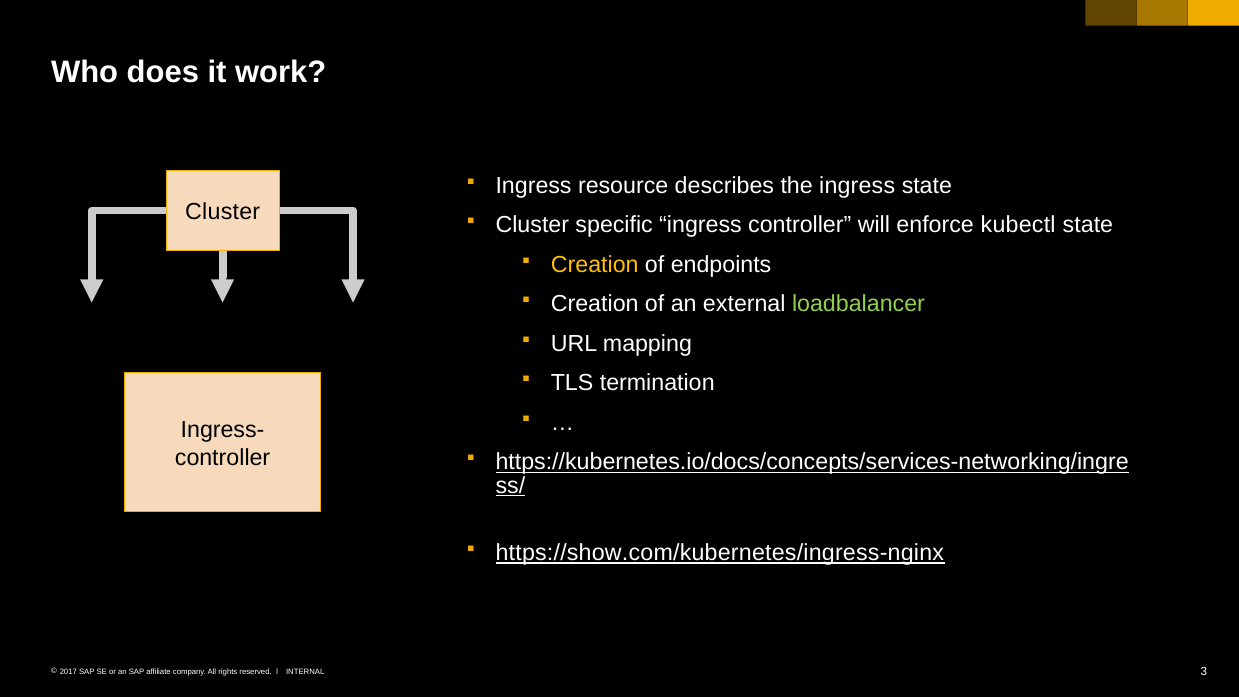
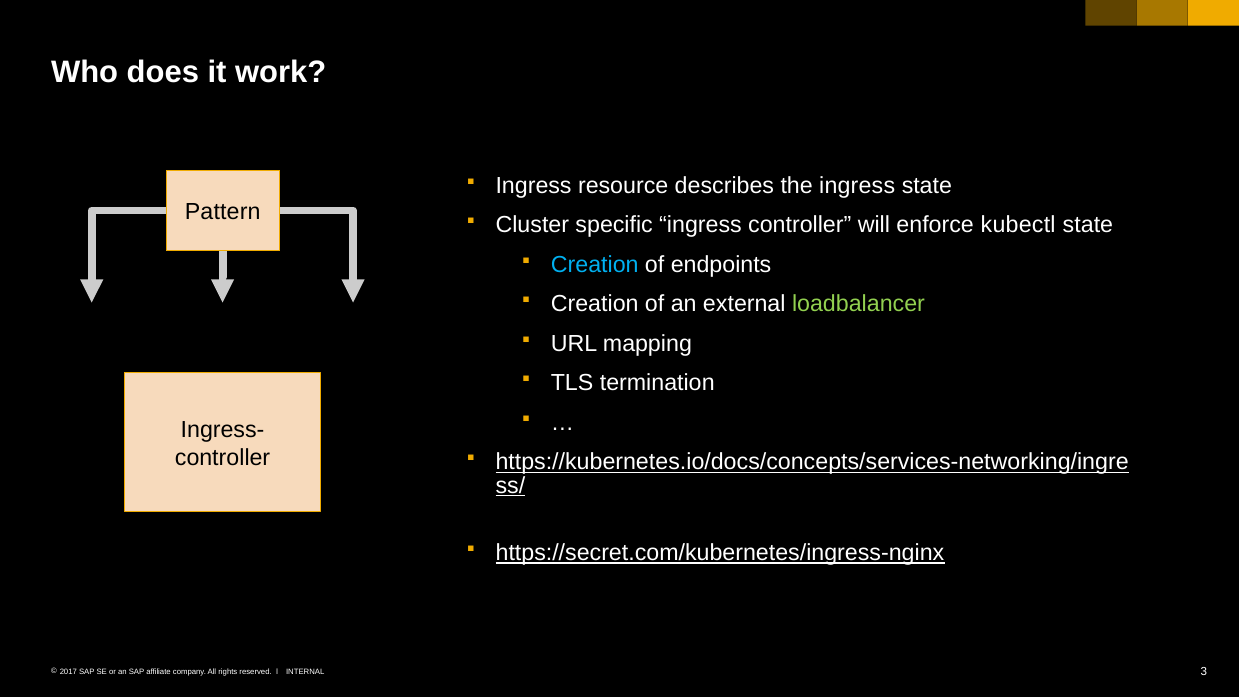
Cluster at (223, 212): Cluster -> Pattern
Creation at (595, 264) colour: yellow -> light blue
https://show.com/kubernetes/ingress-nginx: https://show.com/kubernetes/ingress-nginx -> https://secret.com/kubernetes/ingress-nginx
